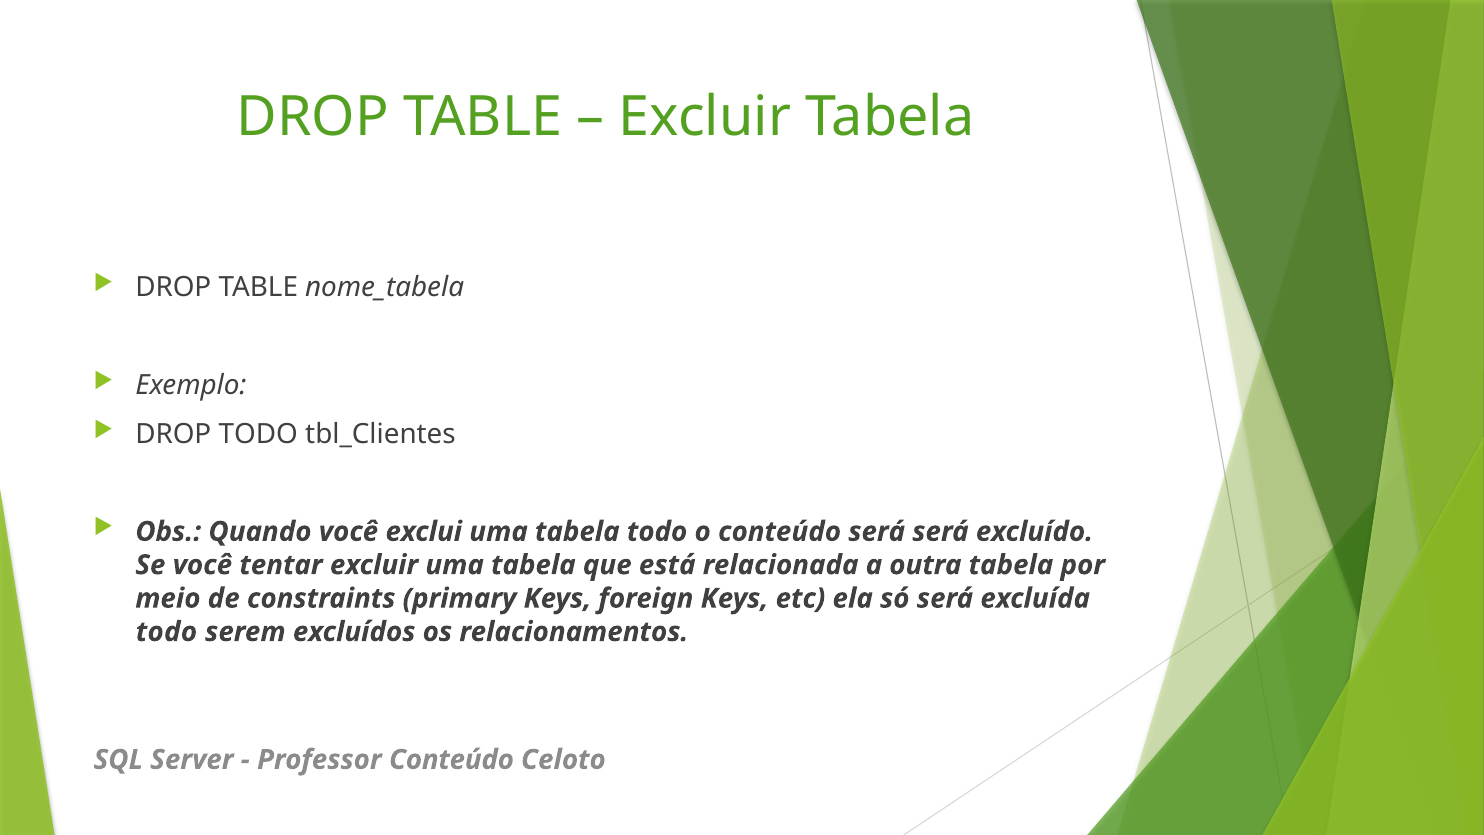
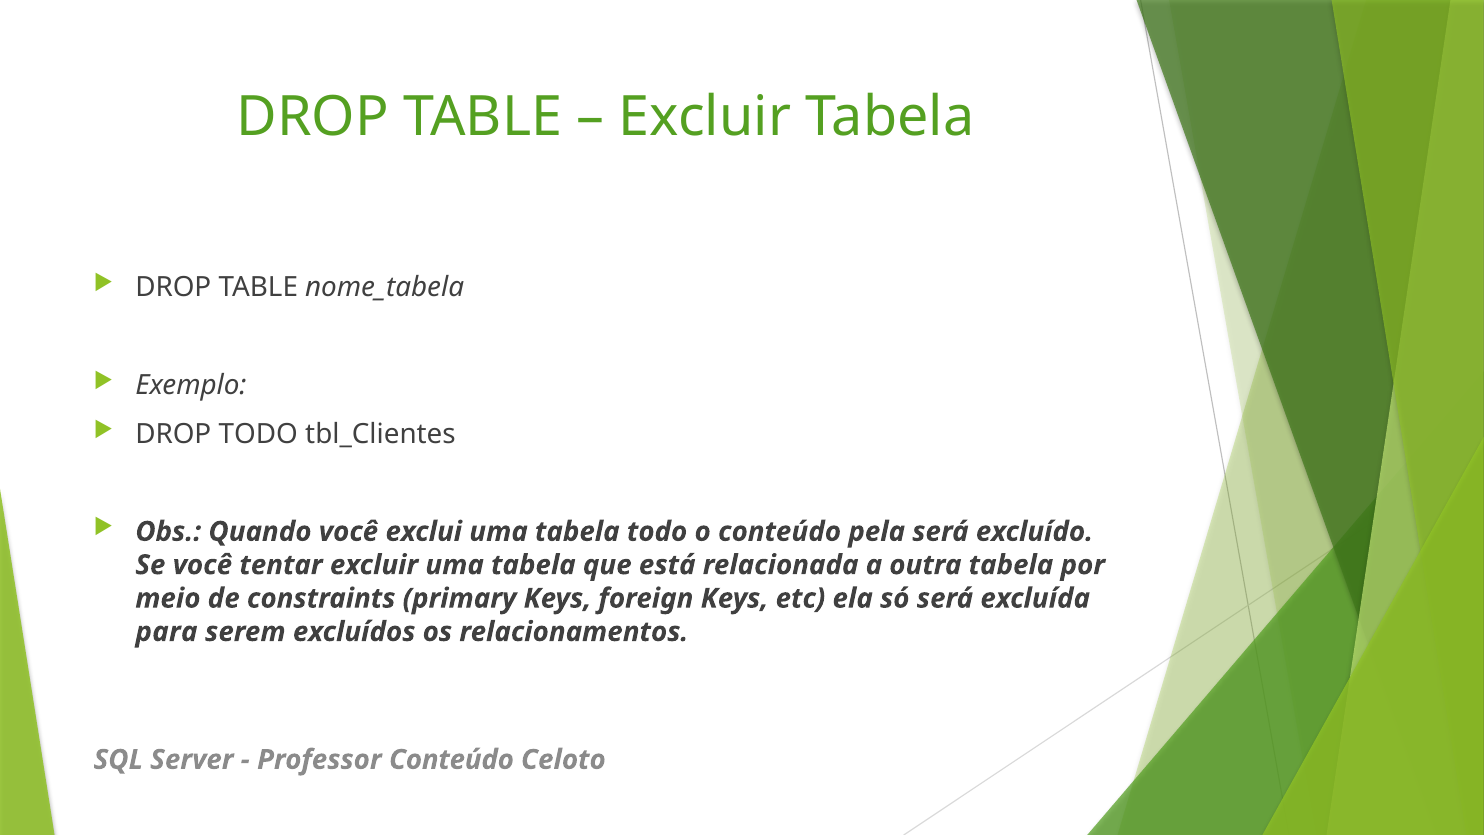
conteúdo será: será -> pela
todo at (166, 632): todo -> para
